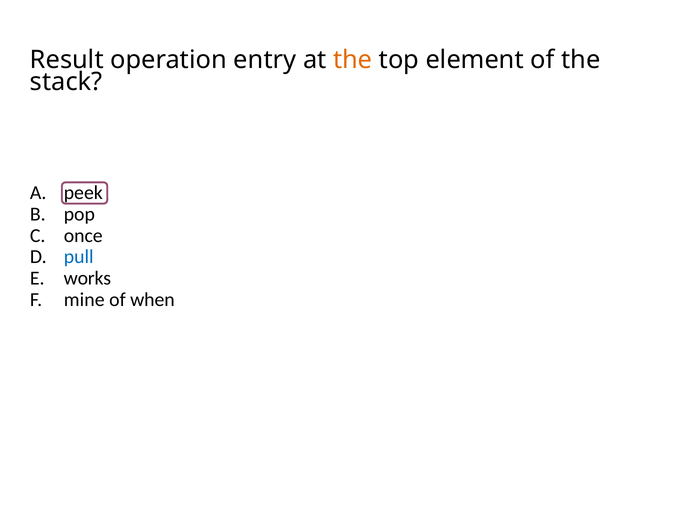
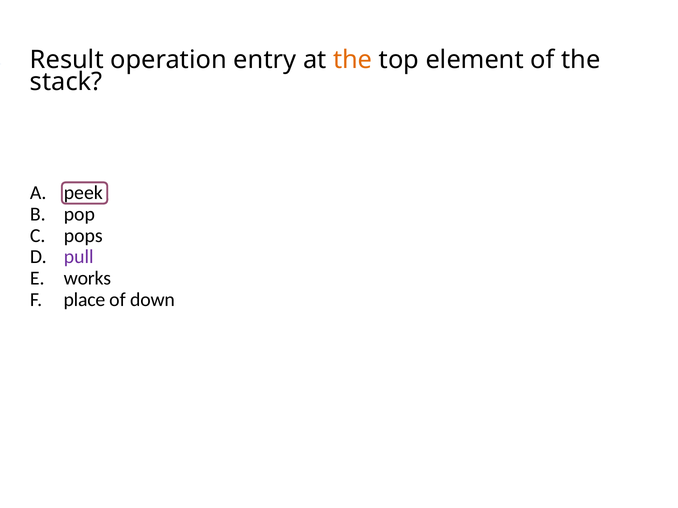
once: once -> pops
pull colour: blue -> purple
mine: mine -> place
when: when -> down
